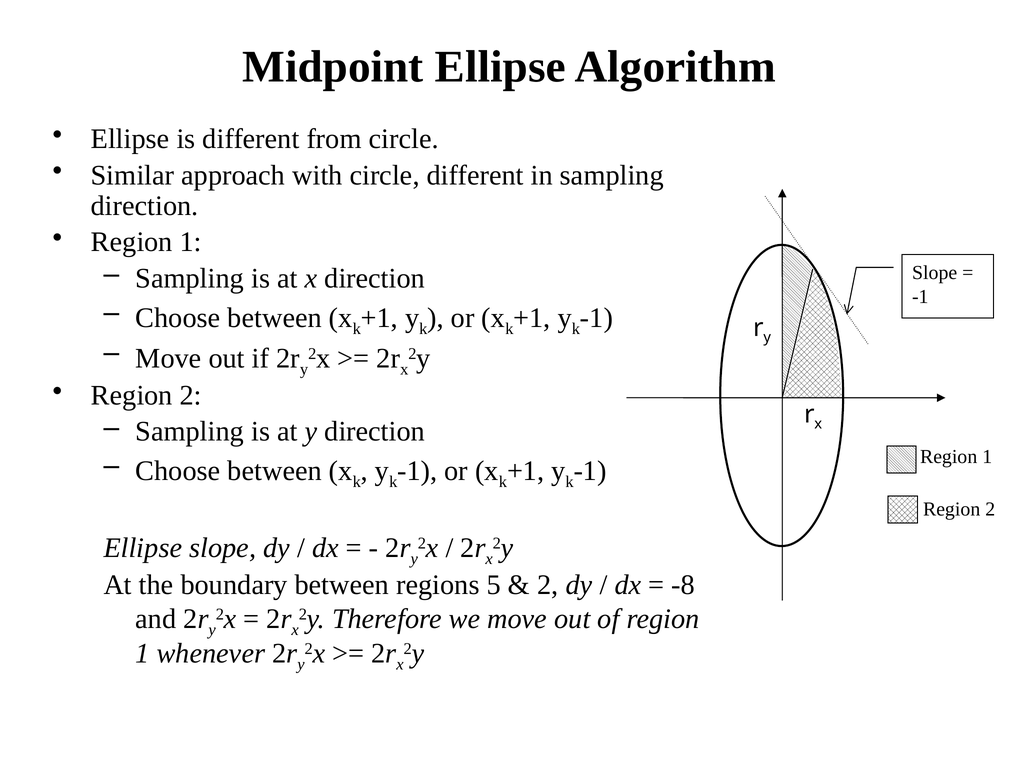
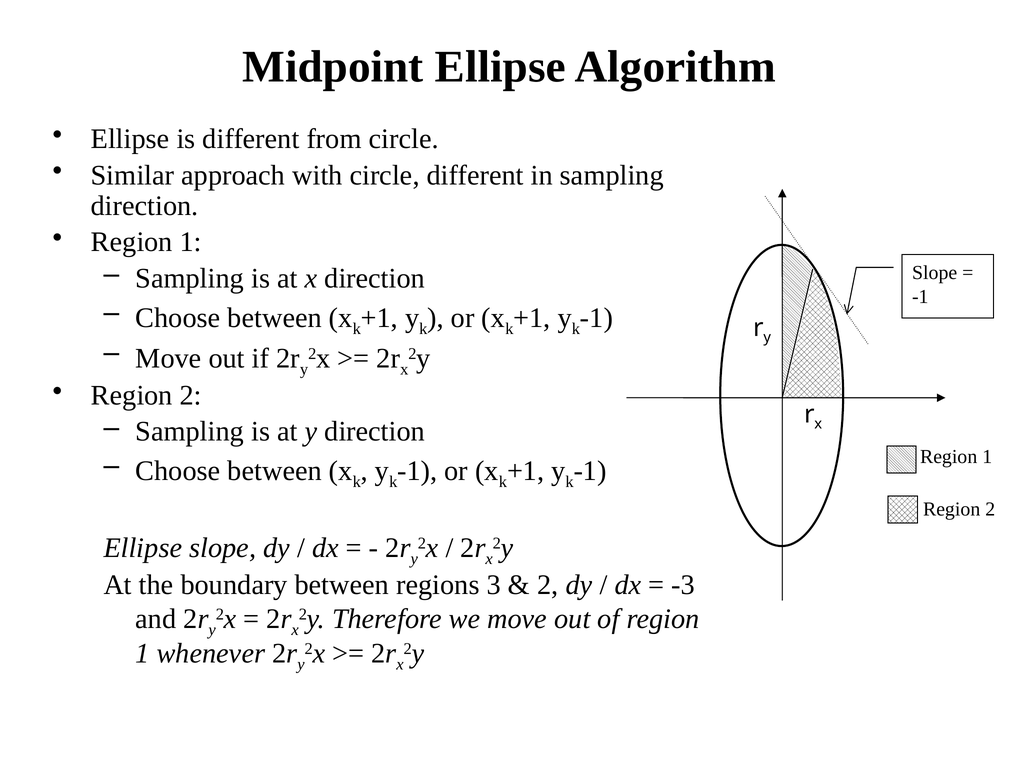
5: 5 -> 3
-8: -8 -> -3
